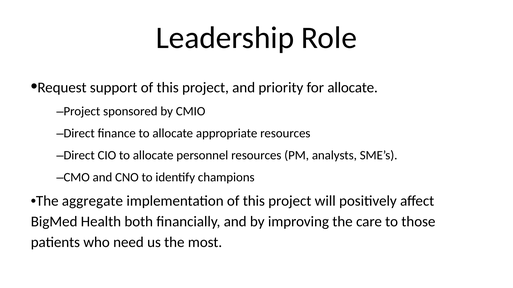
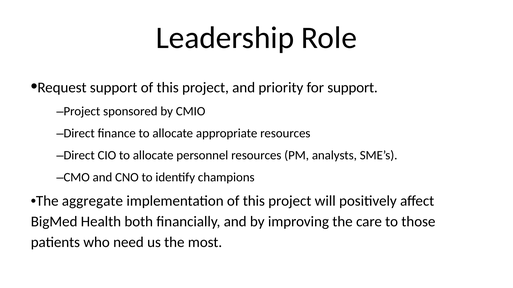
for allocate: allocate -> support
